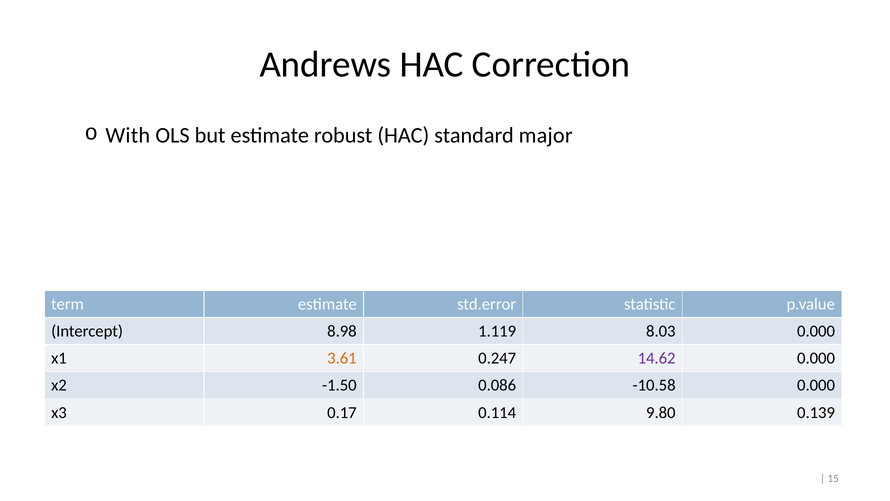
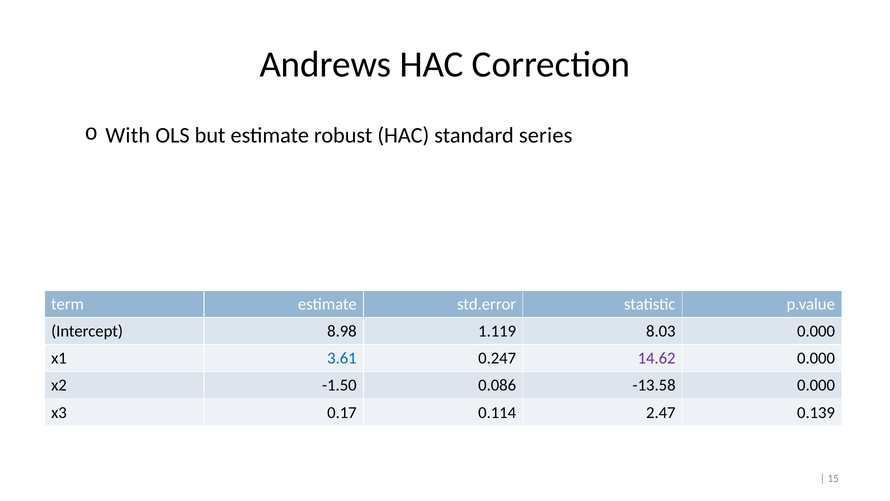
major: major -> series
3.61 colour: orange -> blue
-10.58: -10.58 -> -13.58
9.80: 9.80 -> 2.47
